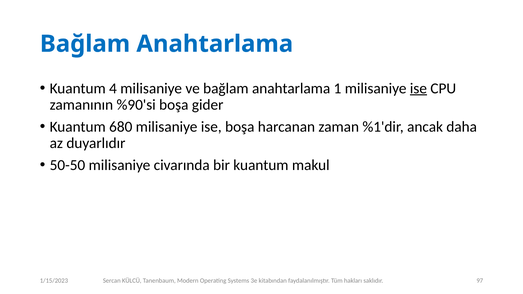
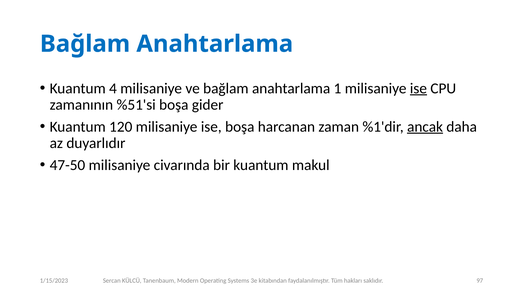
%90'si: %90'si -> %51'si
680: 680 -> 120
ancak underline: none -> present
50-50: 50-50 -> 47-50
